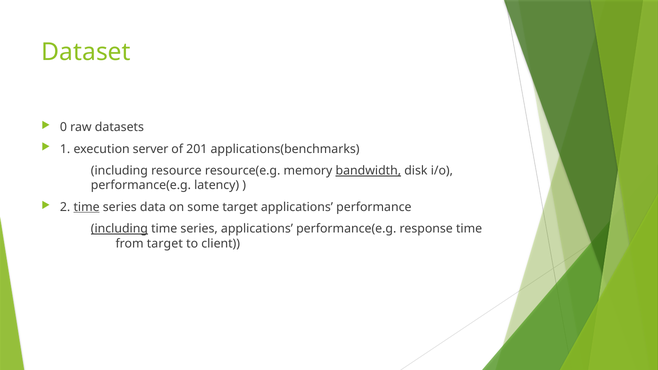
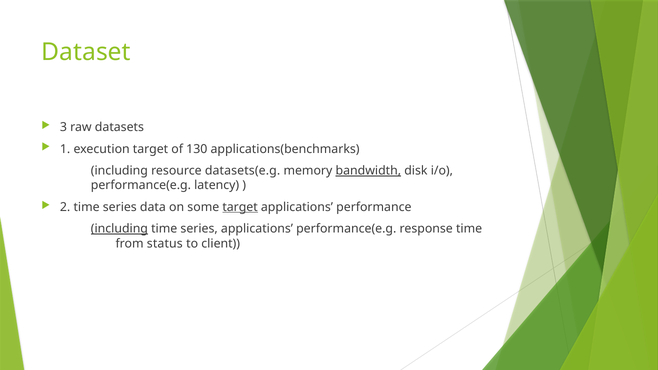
0: 0 -> 3
execution server: server -> target
201: 201 -> 130
resource(e.g: resource(e.g -> datasets(e.g
time at (87, 207) underline: present -> none
target at (240, 207) underline: none -> present
from target: target -> status
